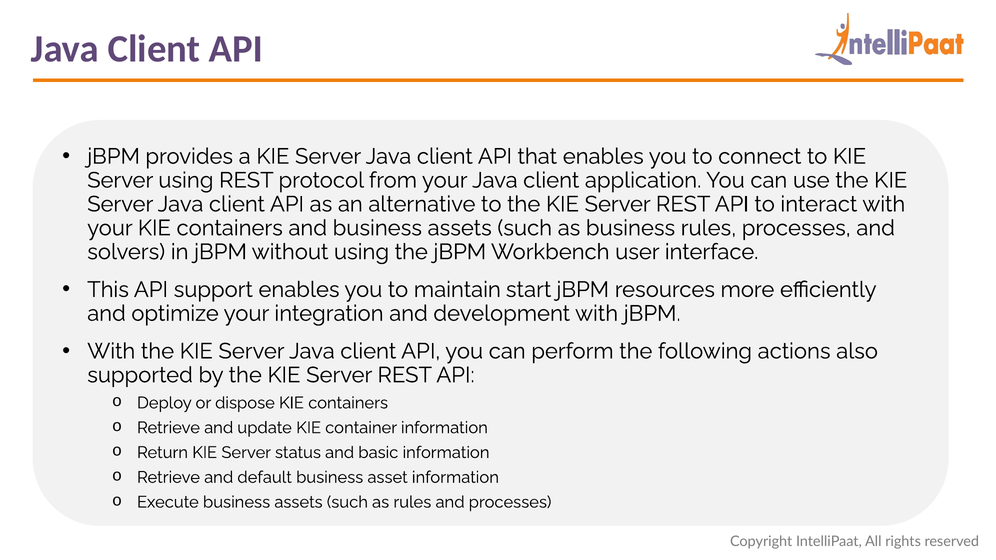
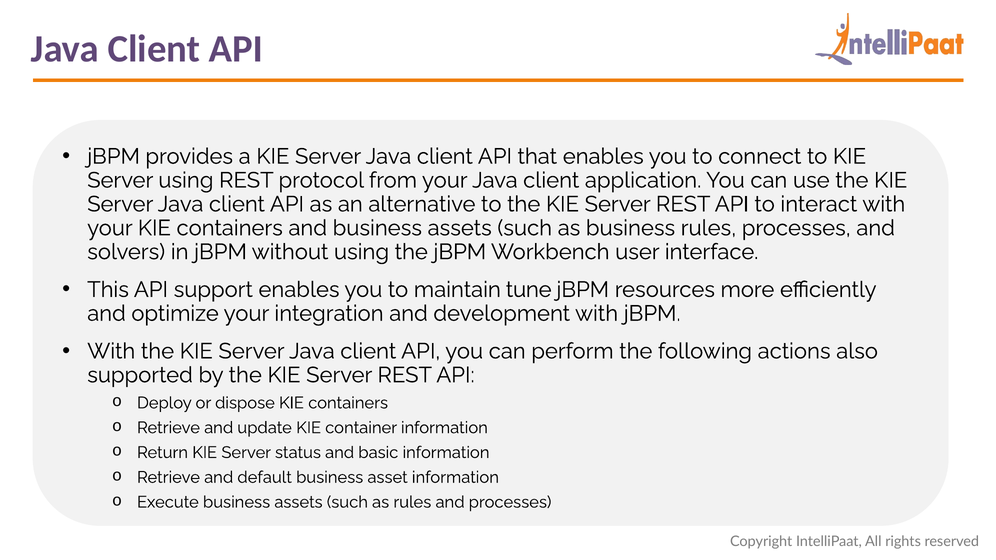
start: start -> tune
